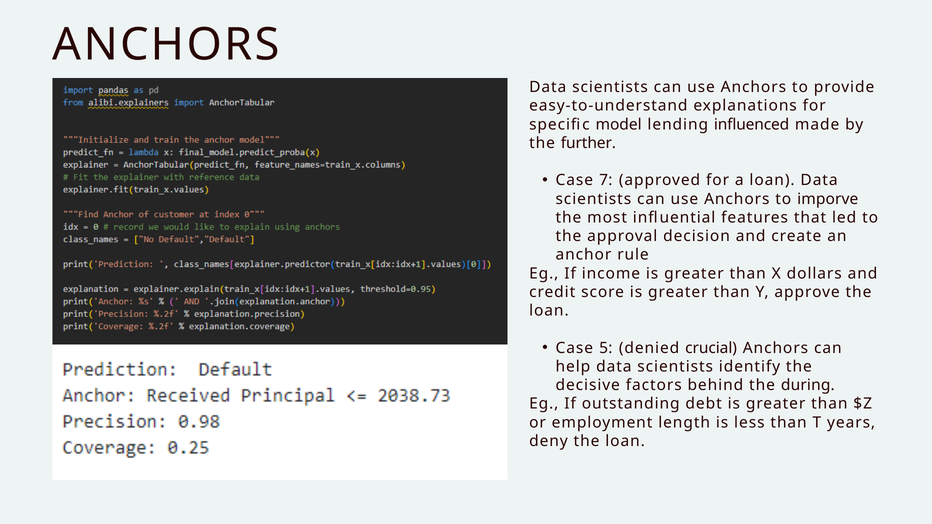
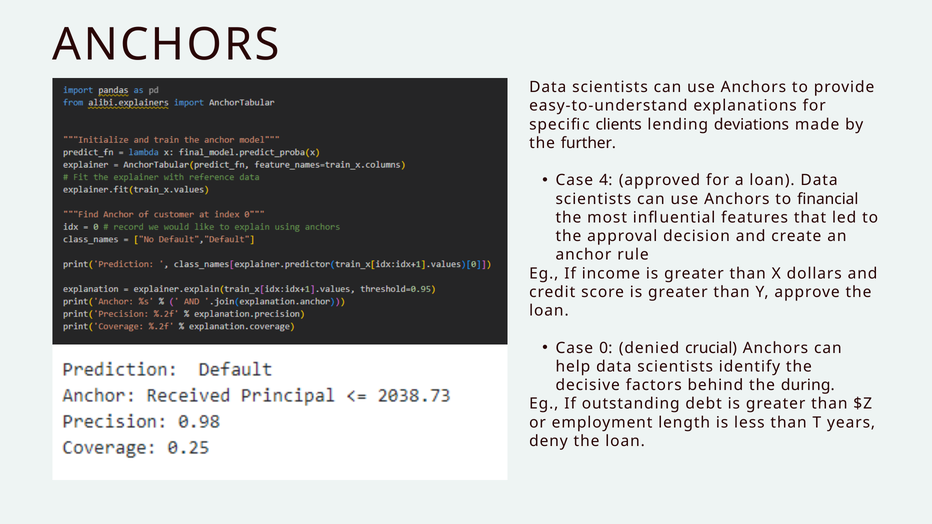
model: model -> clients
influenced: influenced -> deviations
7: 7 -> 4
imporve: imporve -> financial
5: 5 -> 0
